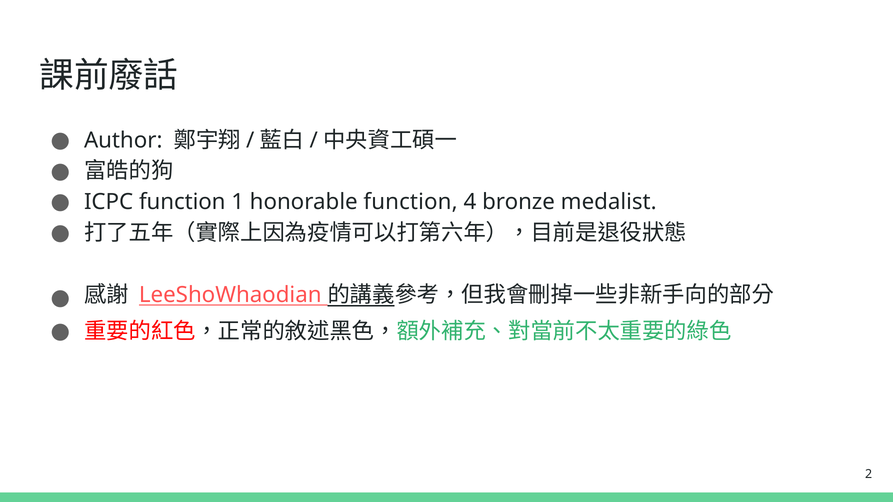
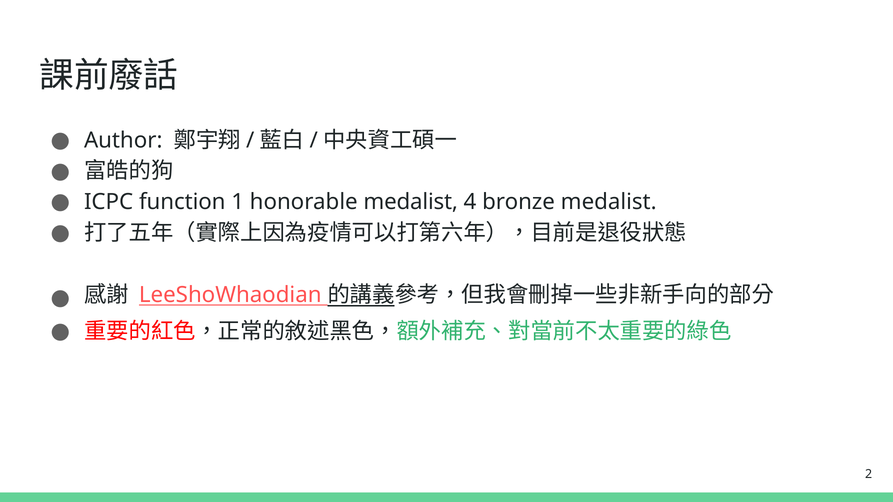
honorable function: function -> medalist
